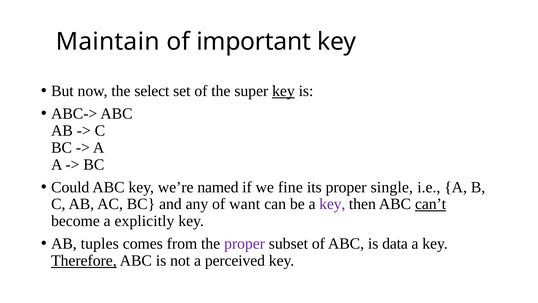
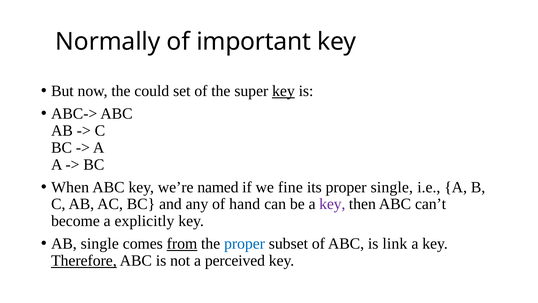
Maintain: Maintain -> Normally
select: select -> could
Could: Could -> When
want: want -> hand
can’t underline: present -> none
AB tuples: tuples -> single
from underline: none -> present
proper at (245, 243) colour: purple -> blue
data: data -> link
